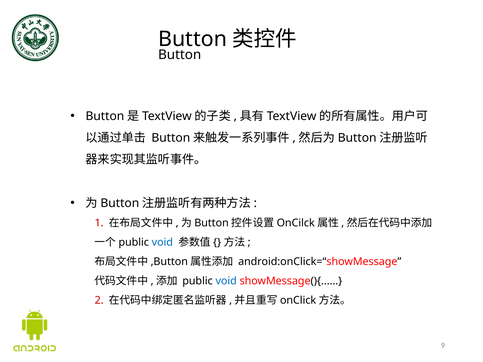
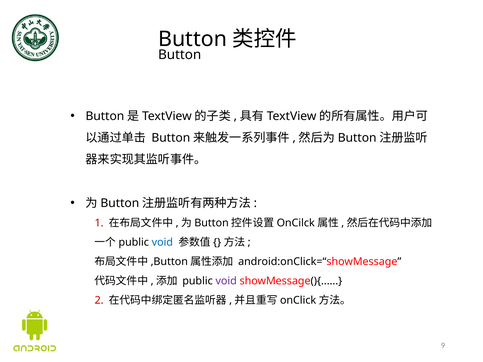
void at (226, 281) colour: blue -> purple
